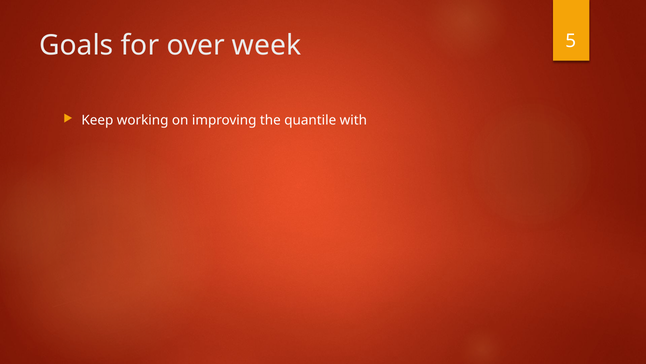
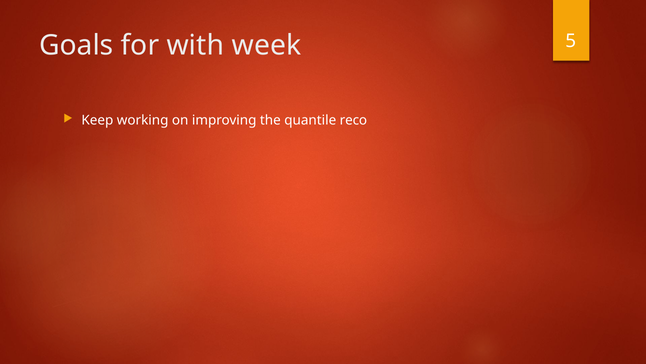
over: over -> with
with: with -> reco
